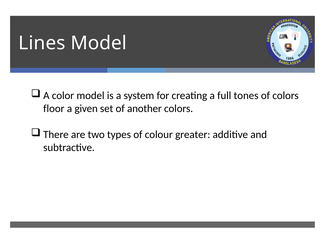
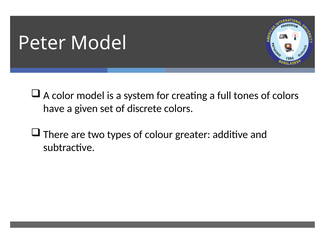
Lines: Lines -> Peter
floor: floor -> have
another: another -> discrete
